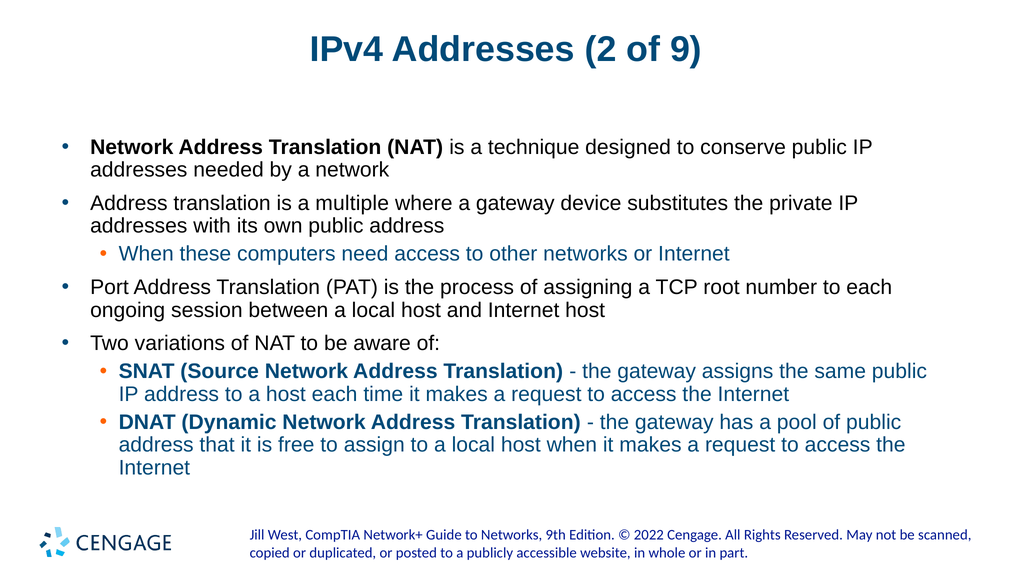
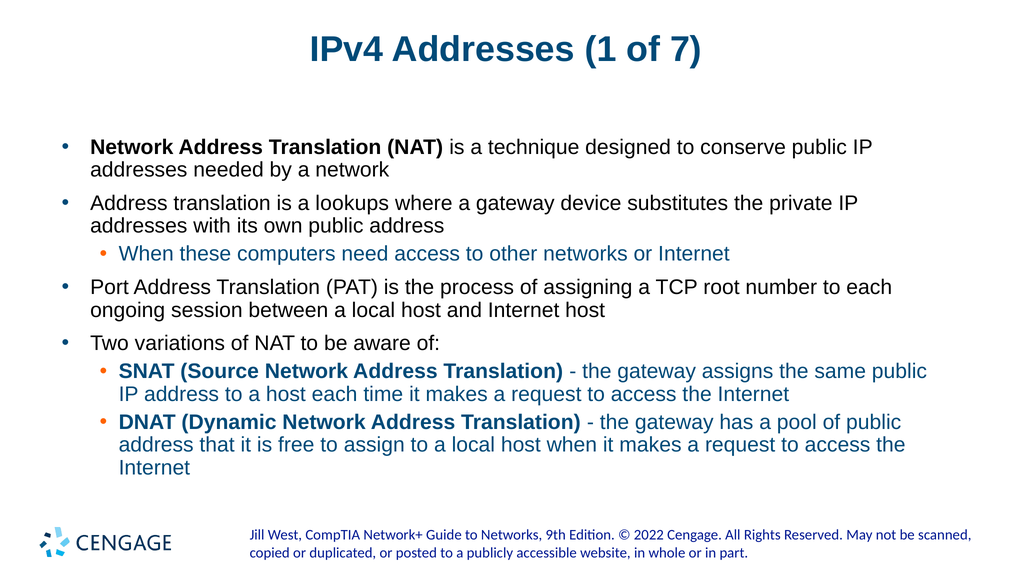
2: 2 -> 1
9: 9 -> 7
multiple: multiple -> lookups
